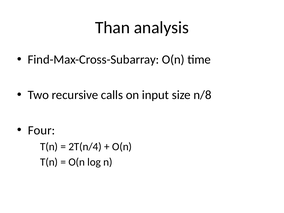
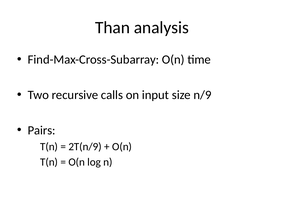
n/8: n/8 -> n/9
Four: Four -> Pairs
2T(n/4: 2T(n/4 -> 2T(n/9
